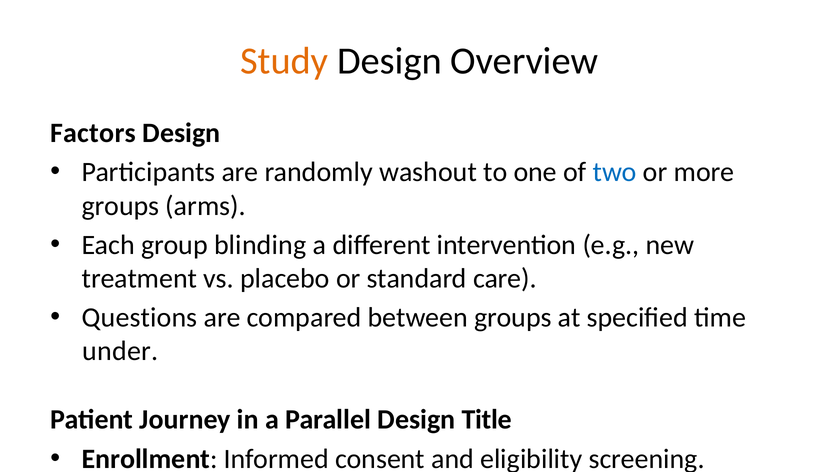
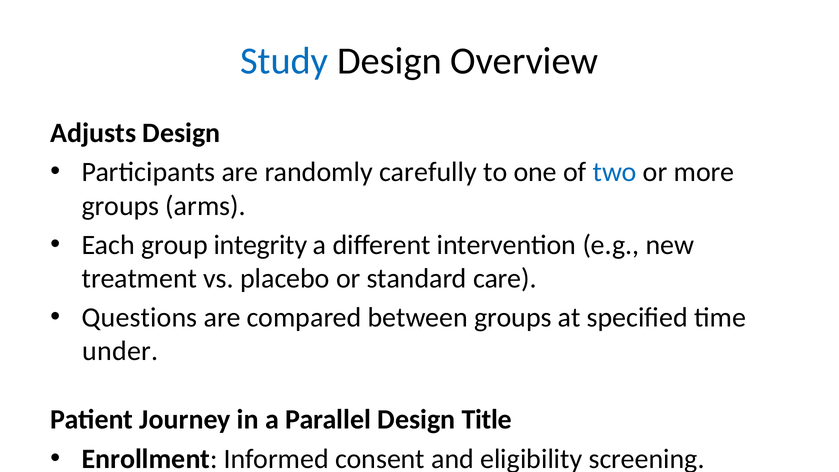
Study at (284, 61) colour: orange -> blue
Factors: Factors -> Adjusts
washout: washout -> carefully
blinding: blinding -> integrity
